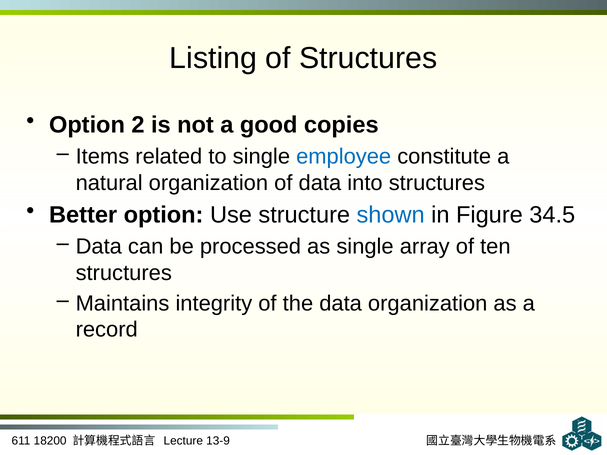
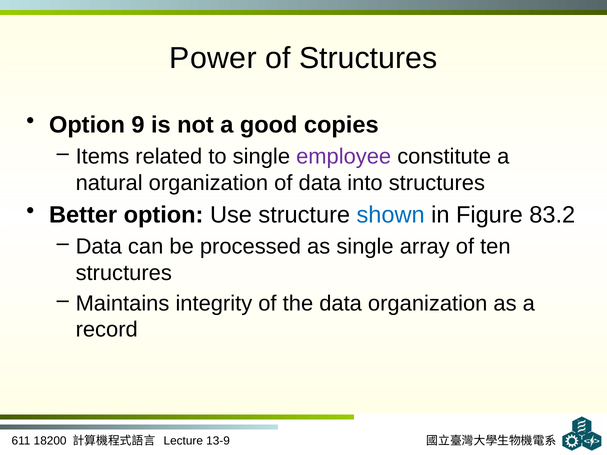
Listing: Listing -> Power
2: 2 -> 9
employee colour: blue -> purple
34.5: 34.5 -> 83.2
